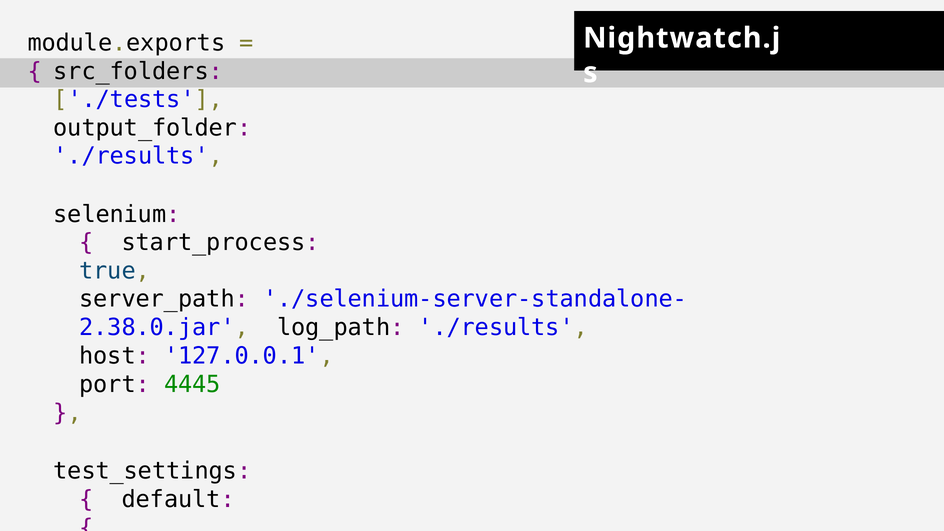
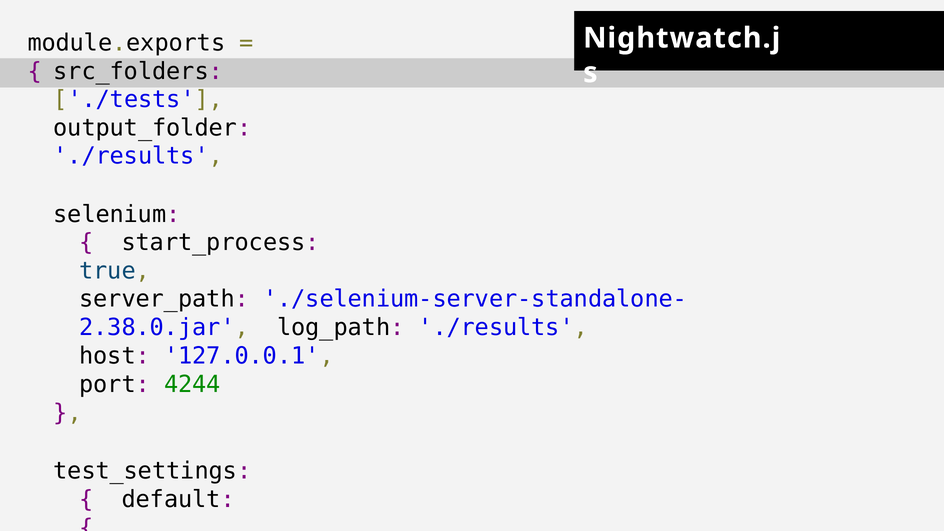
4445: 4445 -> 4244
